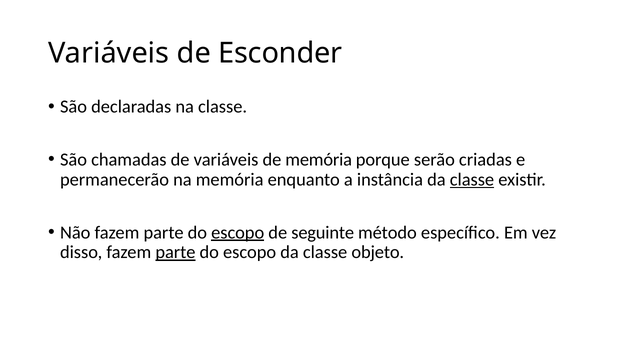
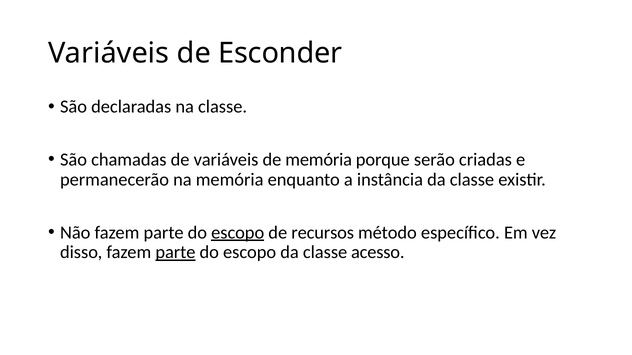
classe at (472, 180) underline: present -> none
seguinte: seguinte -> recursos
objeto: objeto -> acesso
